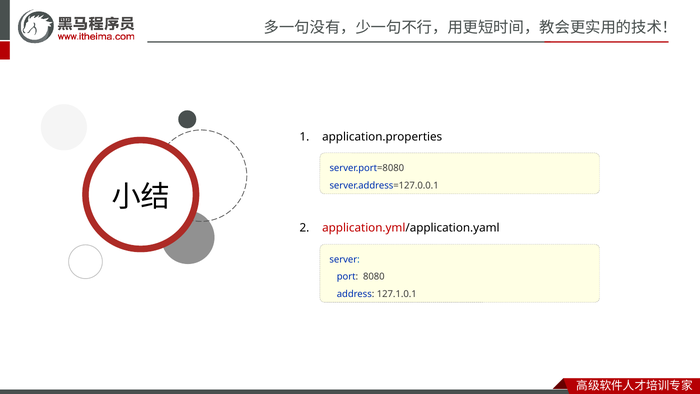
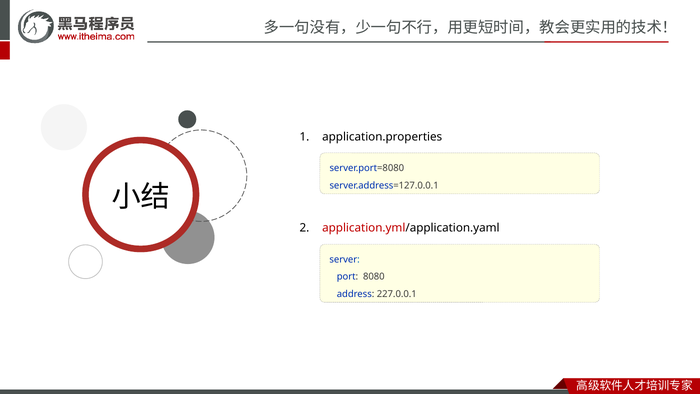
127.1.0.1: 127.1.0.1 -> 227.0.0.1
